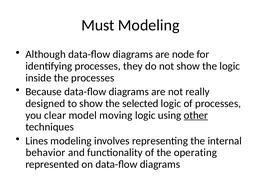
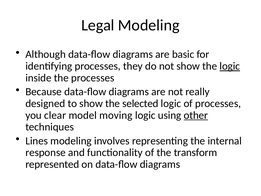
Must: Must -> Legal
node: node -> basic
logic at (230, 66) underline: none -> present
behavior: behavior -> response
operating: operating -> transform
